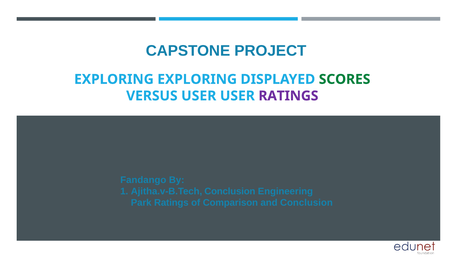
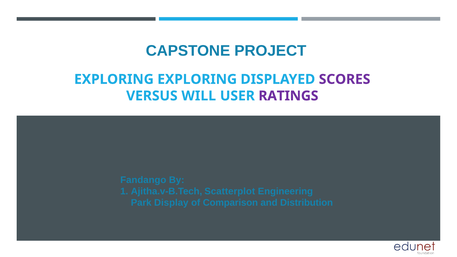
SCORES colour: green -> purple
VERSUS USER: USER -> WILL
Ajitha.v-B.Tech Conclusion: Conclusion -> Scatterplot
Park Ratings: Ratings -> Display
and Conclusion: Conclusion -> Distribution
